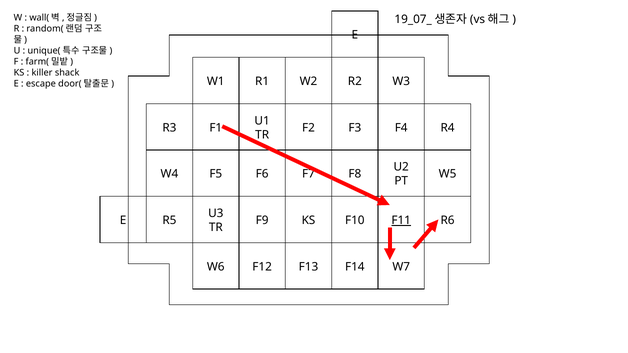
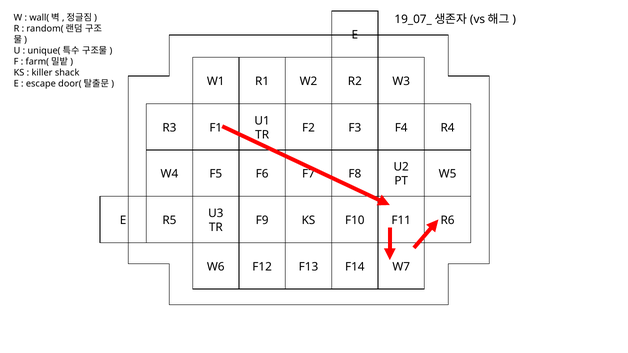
F11 underline: present -> none
